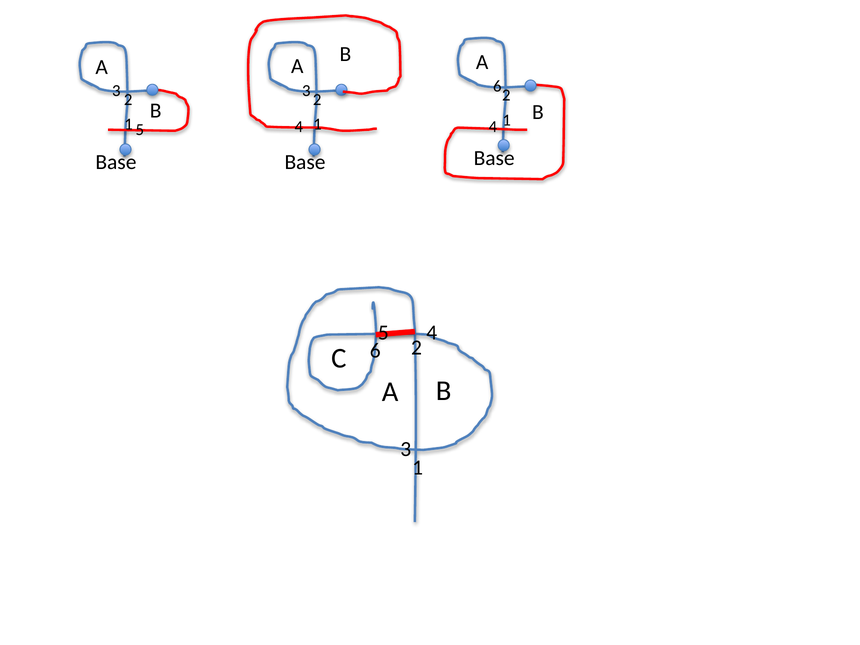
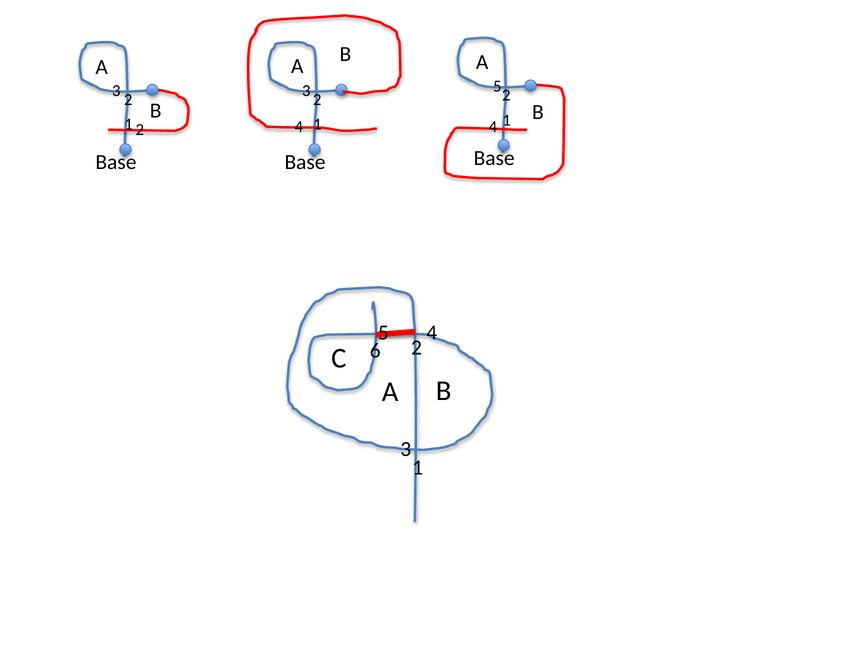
3 6: 6 -> 5
5 at (140, 130): 5 -> 2
